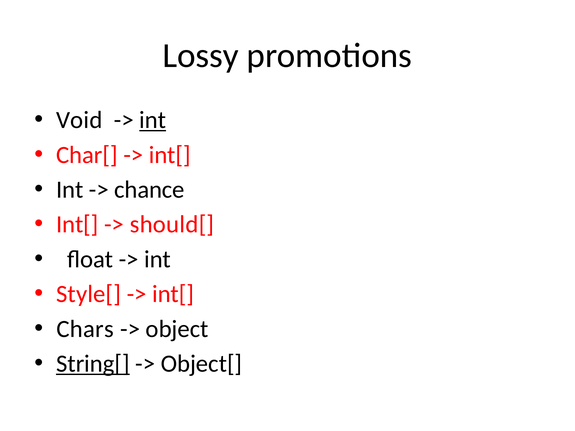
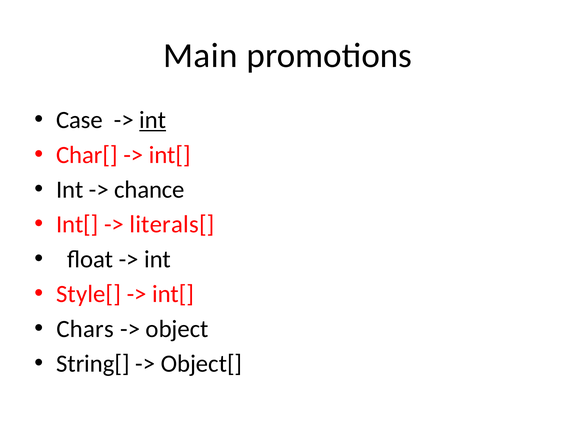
Lossy: Lossy -> Main
Void: Void -> Case
should[: should[ -> literals[
String[ underline: present -> none
